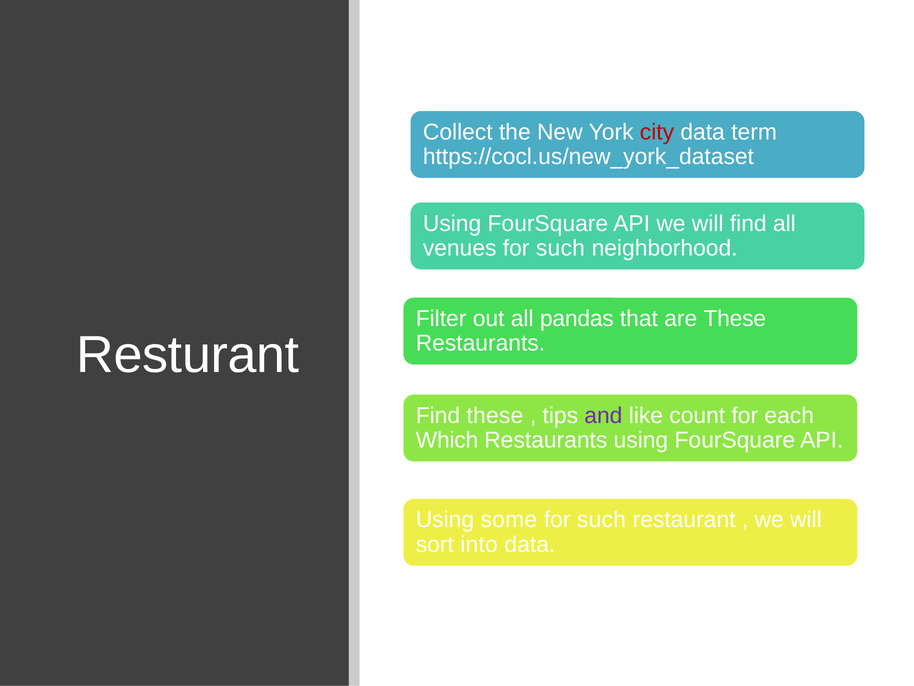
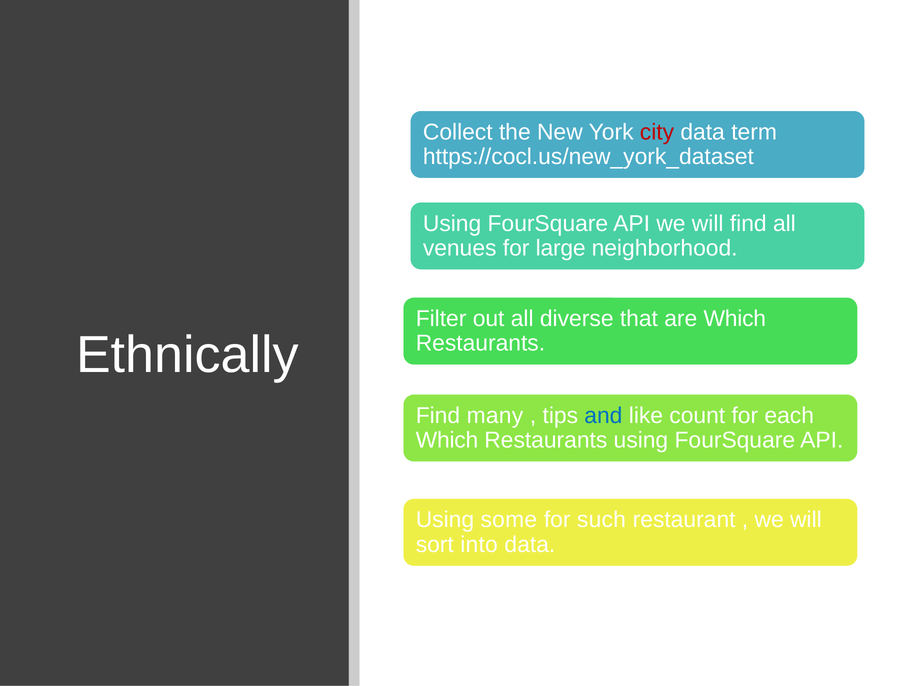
venues for such: such -> large
pandas: pandas -> diverse
are These: These -> Which
Resturant: Resturant -> Ethnically
Find these: these -> many
and colour: purple -> blue
